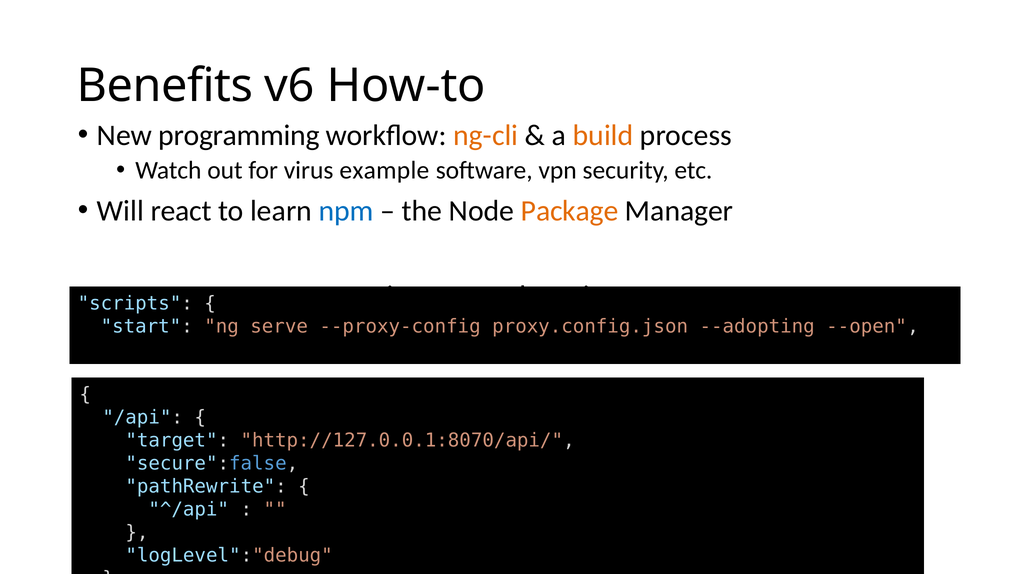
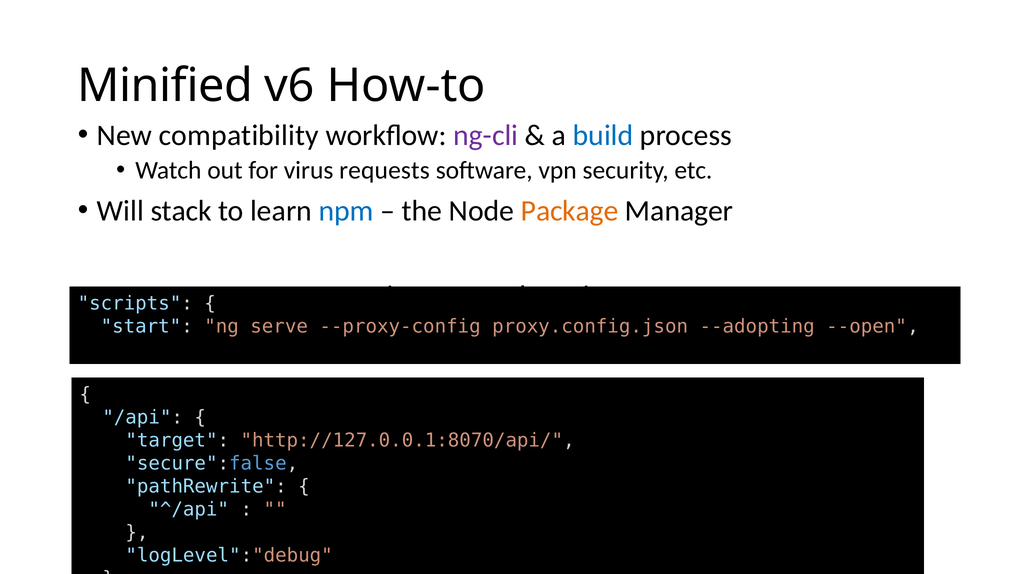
Benefits: Benefits -> Minified
programming: programming -> compatibility
ng-cli colour: orange -> purple
build colour: orange -> blue
example: example -> requests
react: react -> stack
